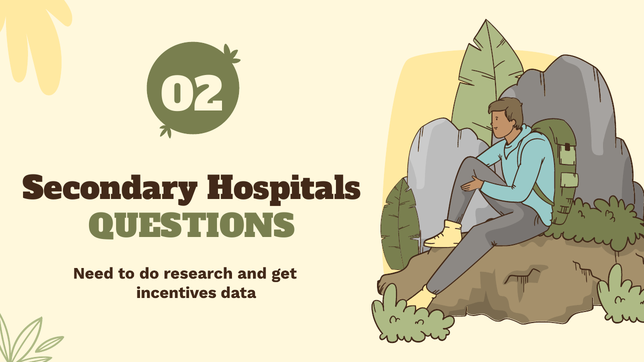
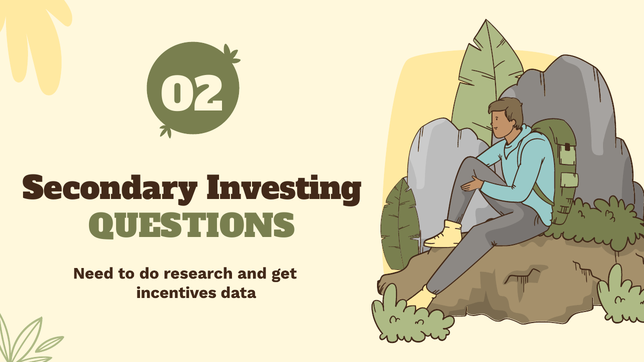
Hospitals: Hospitals -> Investing
